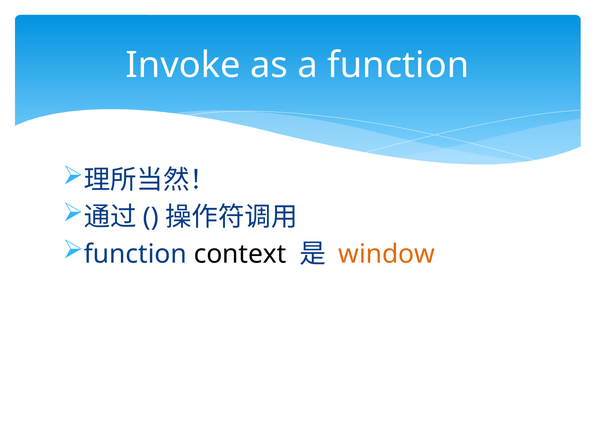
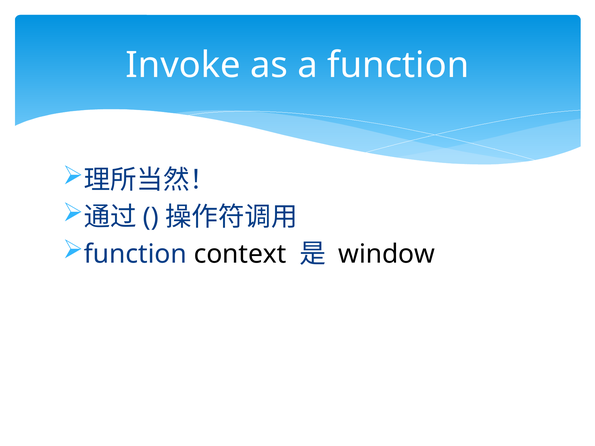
window colour: orange -> black
